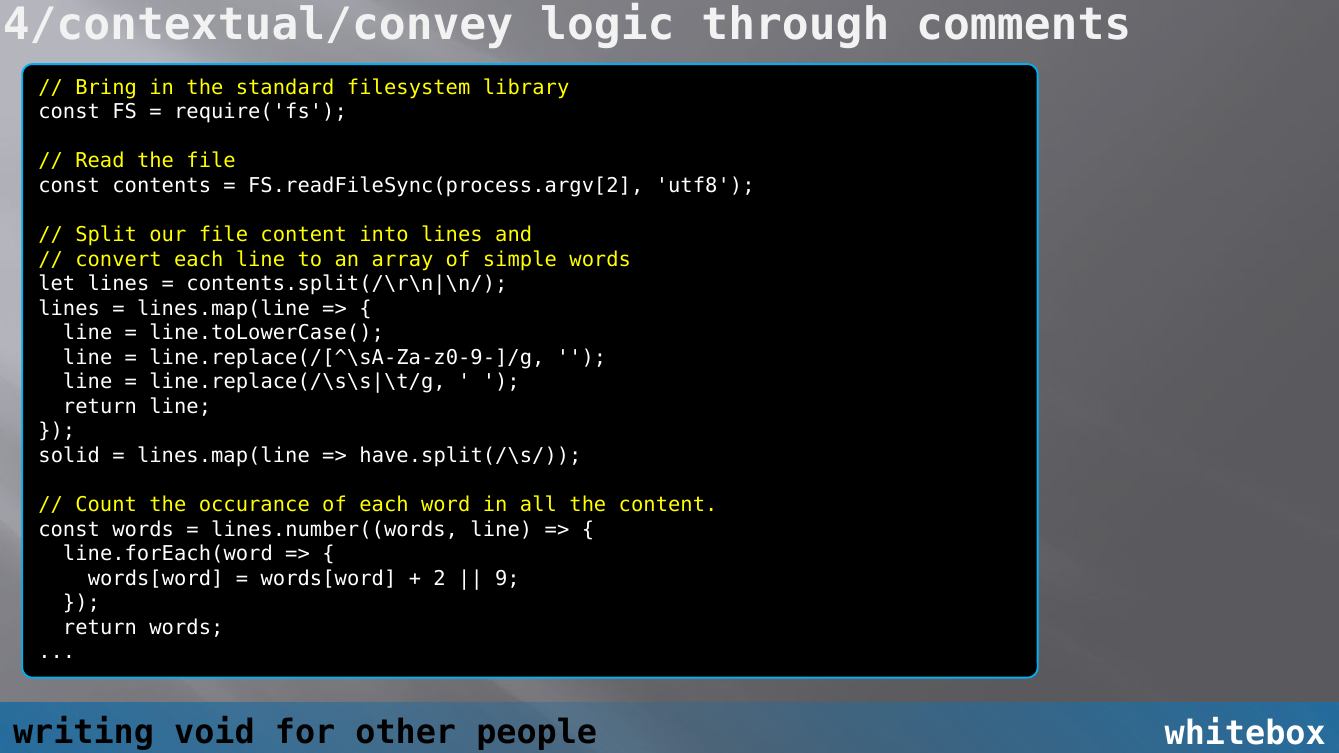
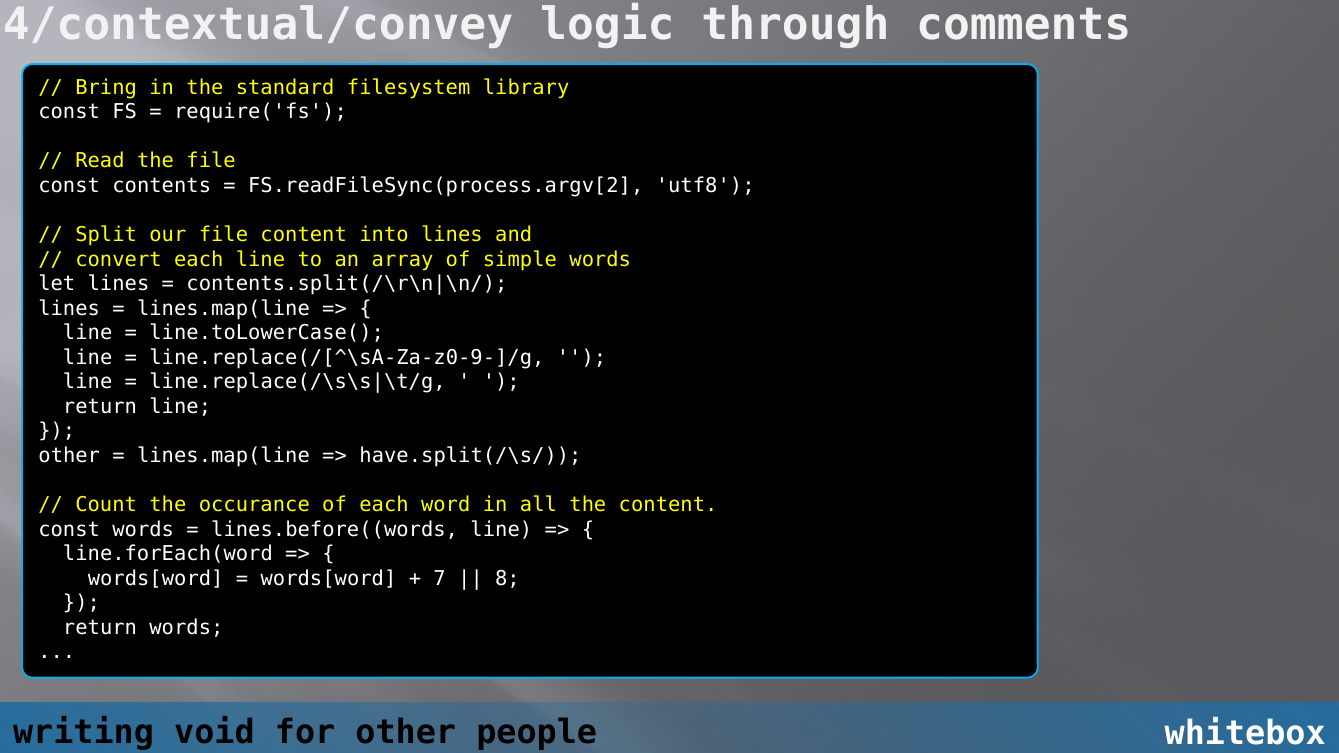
solid at (69, 456): solid -> other
lines.number((words: lines.number((words -> lines.before((words
2: 2 -> 7
9: 9 -> 8
